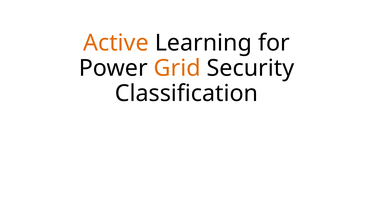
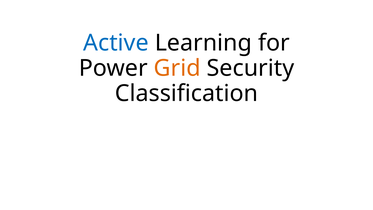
Active colour: orange -> blue
